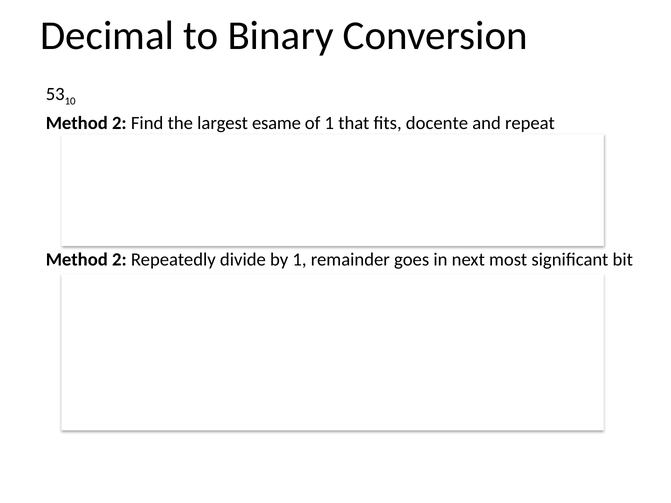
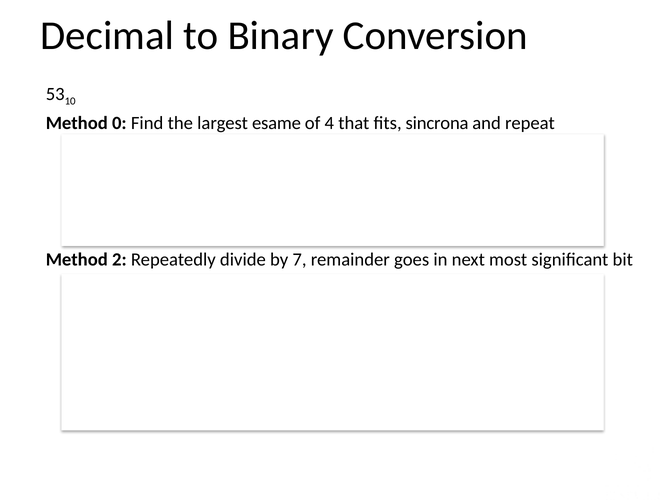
2 at (119, 123): 2 -> 0
of 1: 1 -> 4
docente: docente -> sincrona
by 1: 1 -> 7
